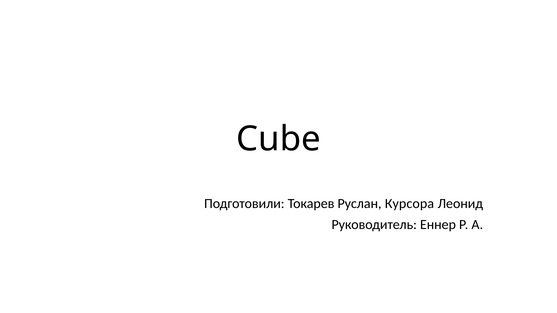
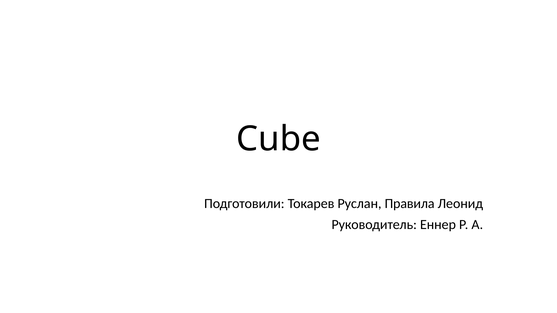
Курсора: Курсора -> Правила
